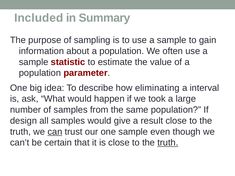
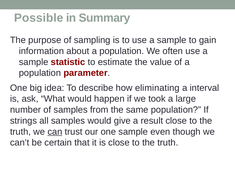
Included: Included -> Possible
design: design -> strings
truth at (168, 143) underline: present -> none
